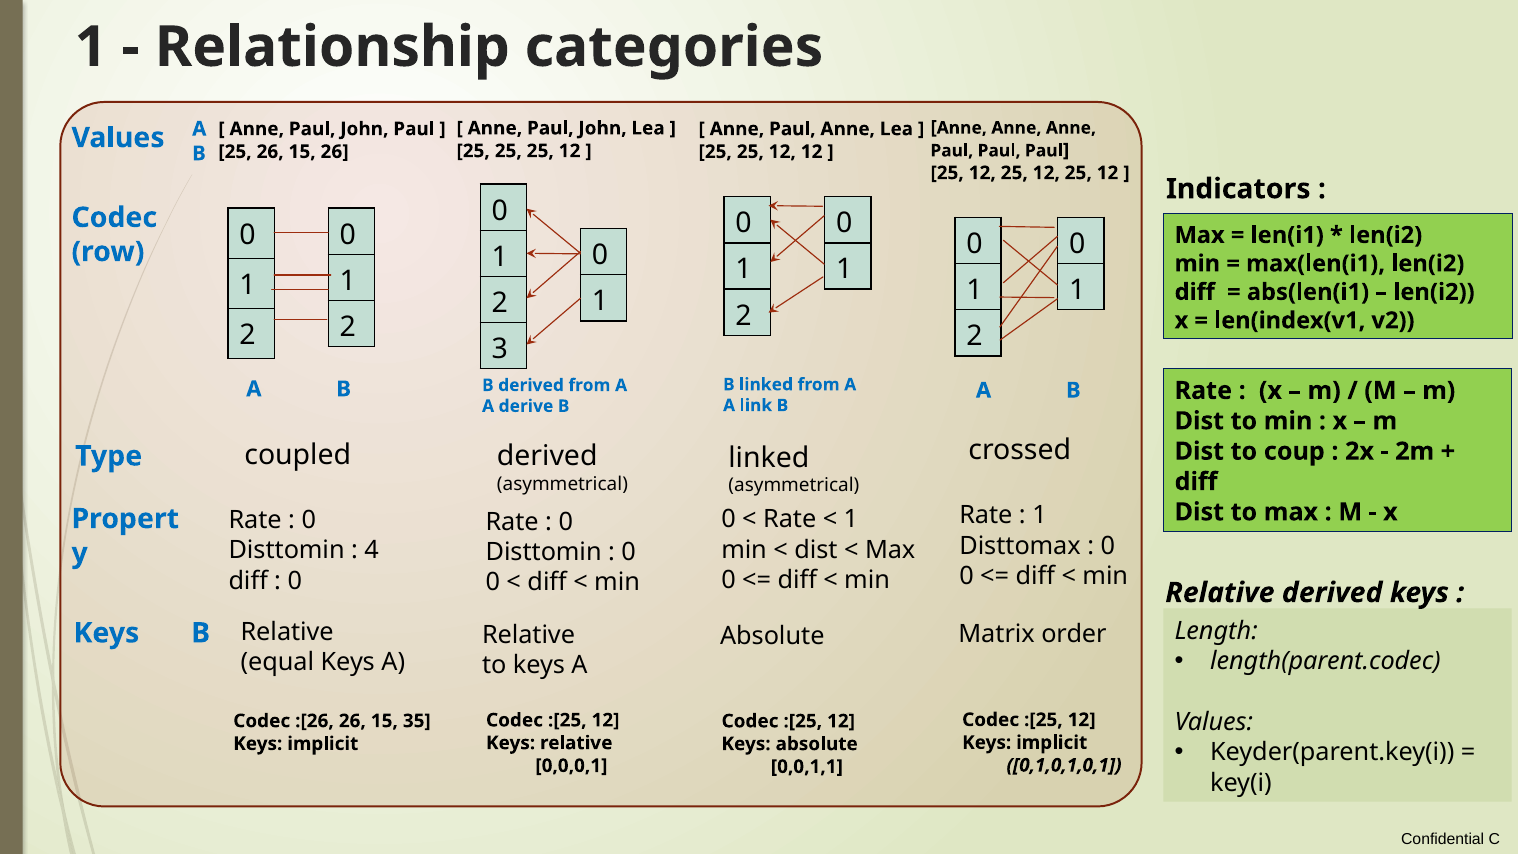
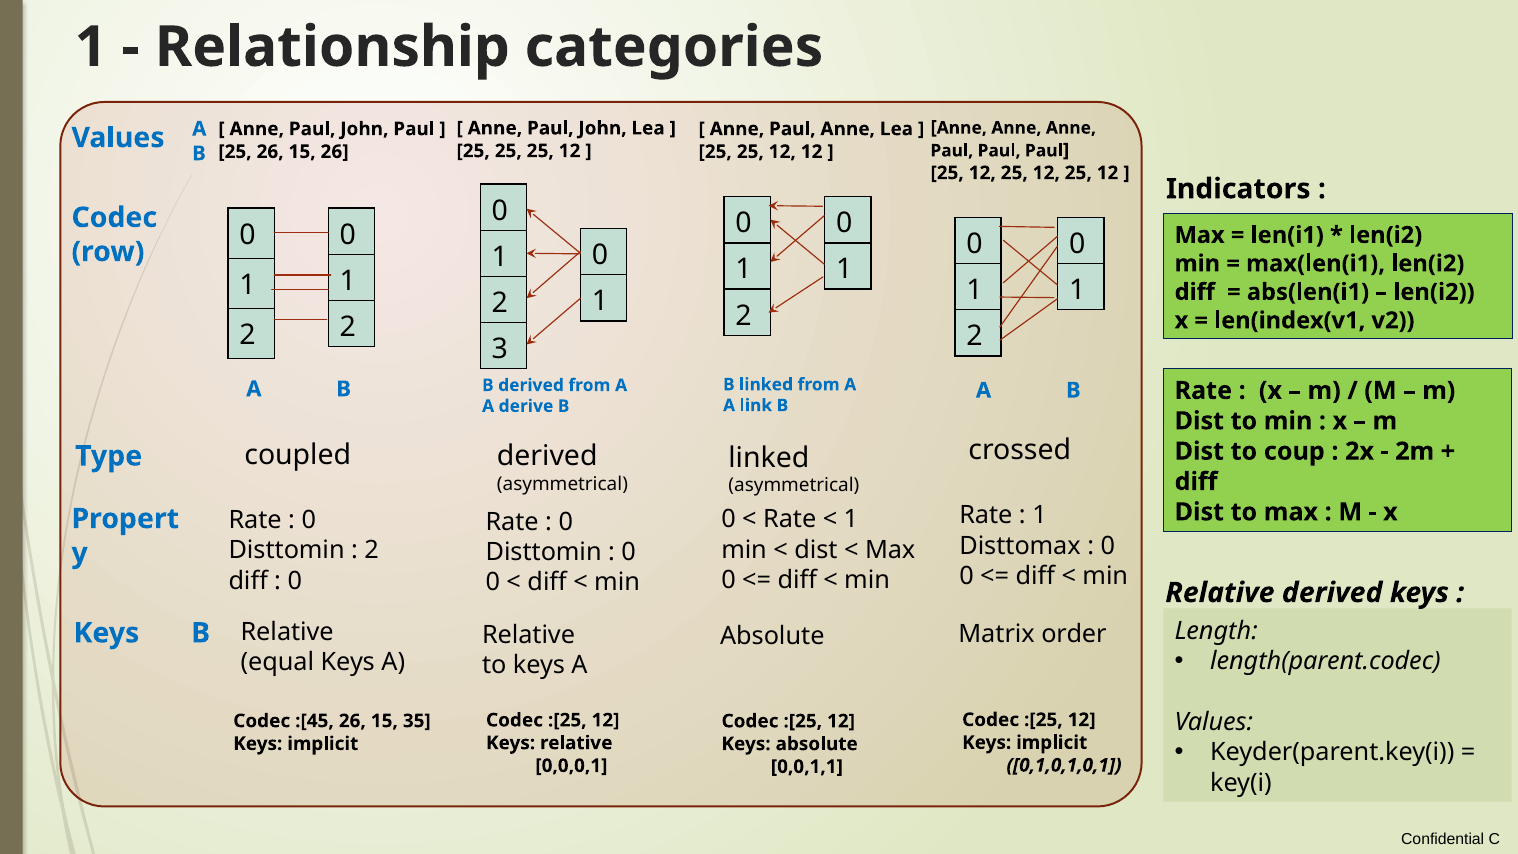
4 at (372, 550): 4 -> 2
:[26: :[26 -> :[45
